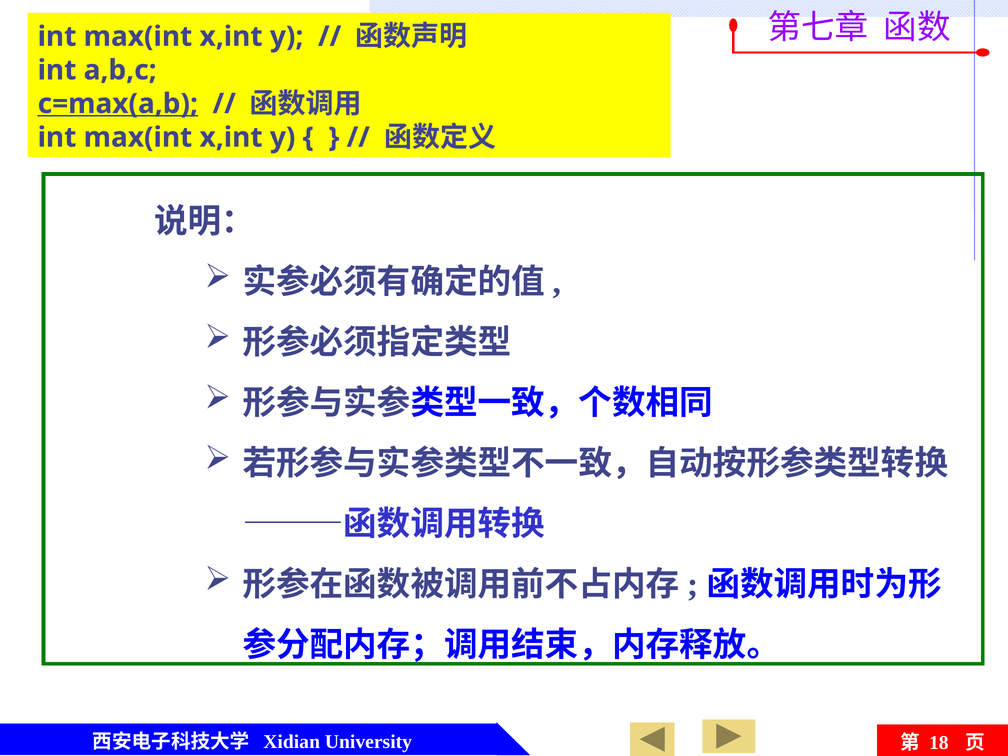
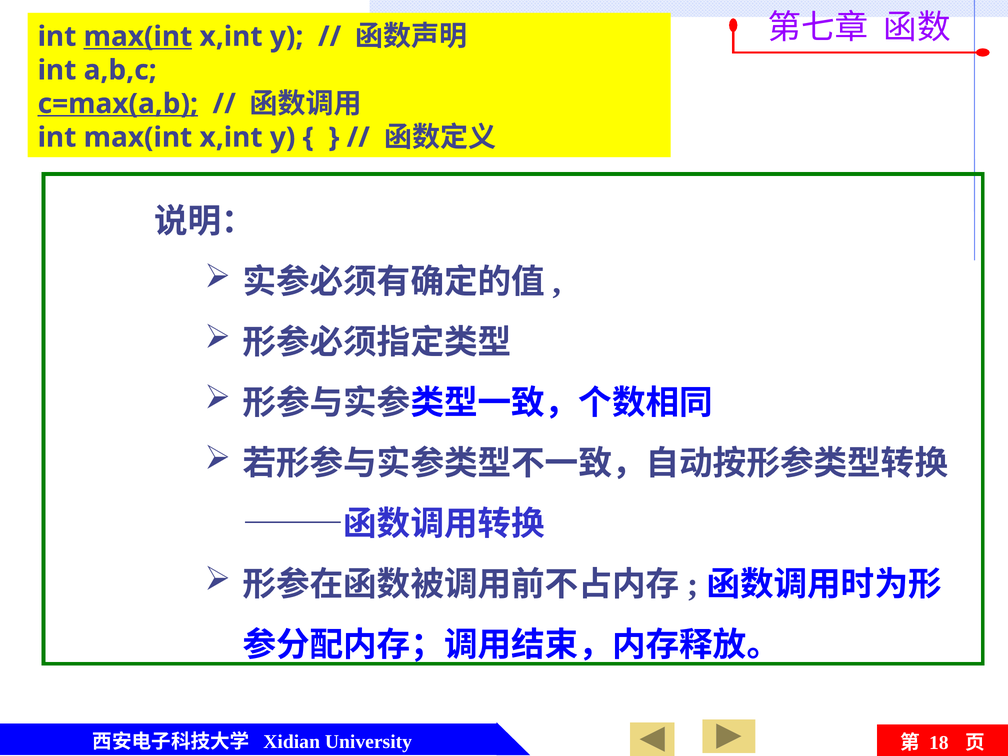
max(int at (138, 37) underline: none -> present
